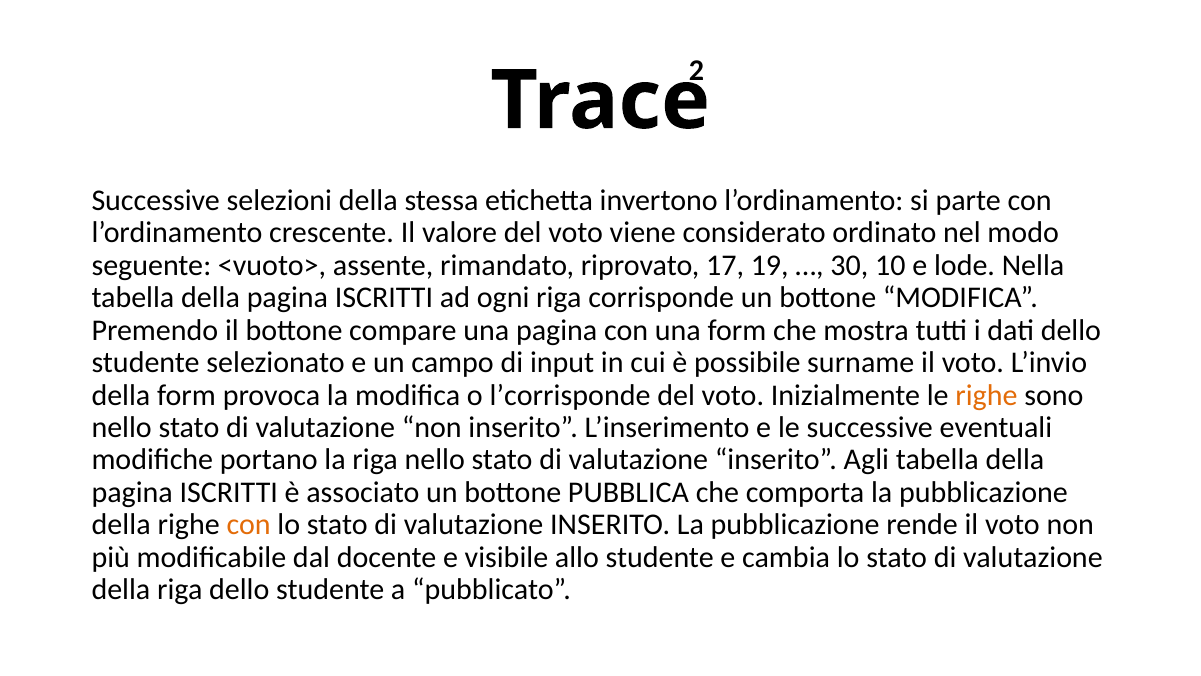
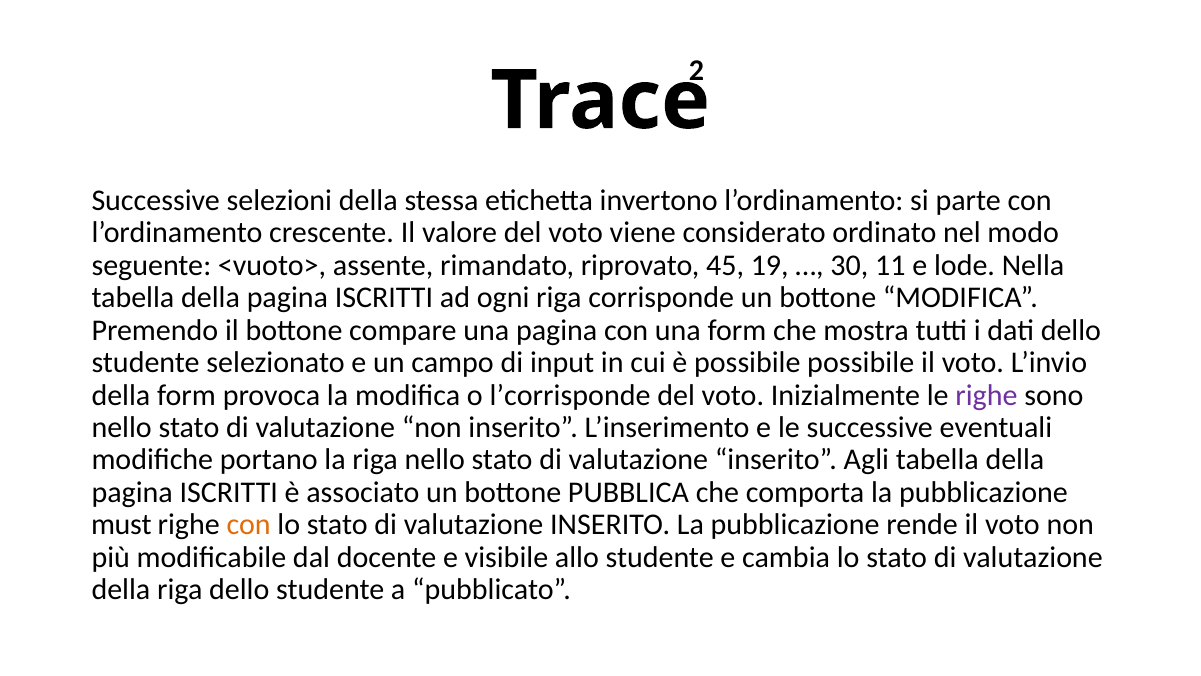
17: 17 -> 45
10: 10 -> 11
possibile surname: surname -> possibile
righe at (986, 395) colour: orange -> purple
della at (121, 525): della -> must
